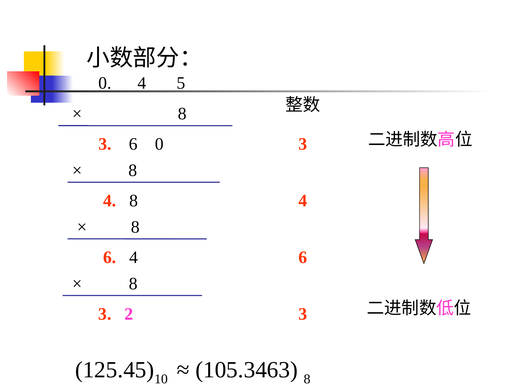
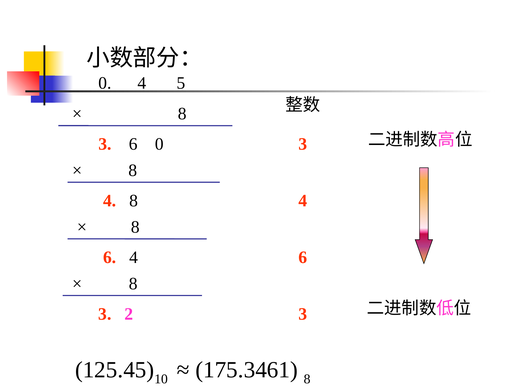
105.3463: 105.3463 -> 175.3461
